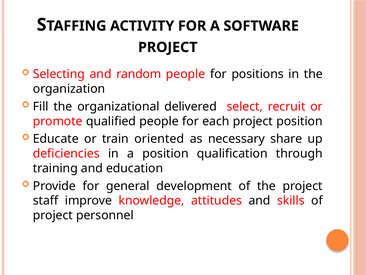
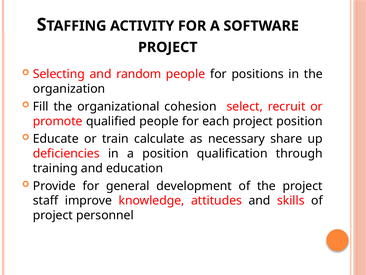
delivered: delivered -> cohesion
oriented: oriented -> calculate
